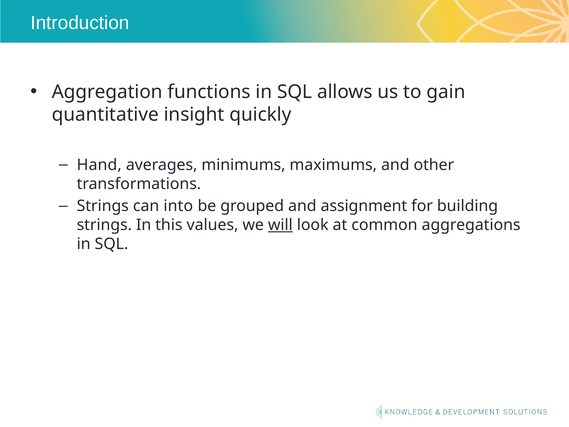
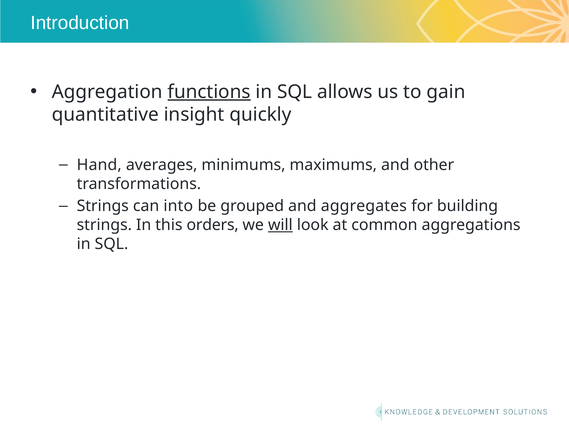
functions underline: none -> present
assignment: assignment -> aggregates
values: values -> orders
